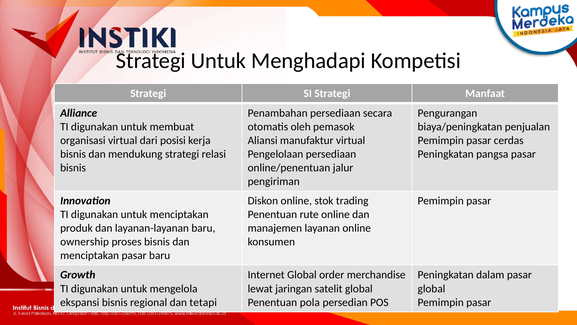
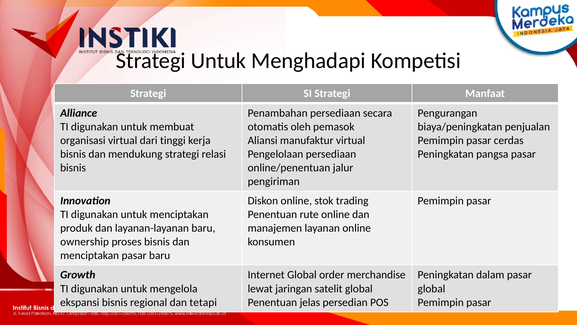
posisi: posisi -> tinggi
pola: pola -> jelas
